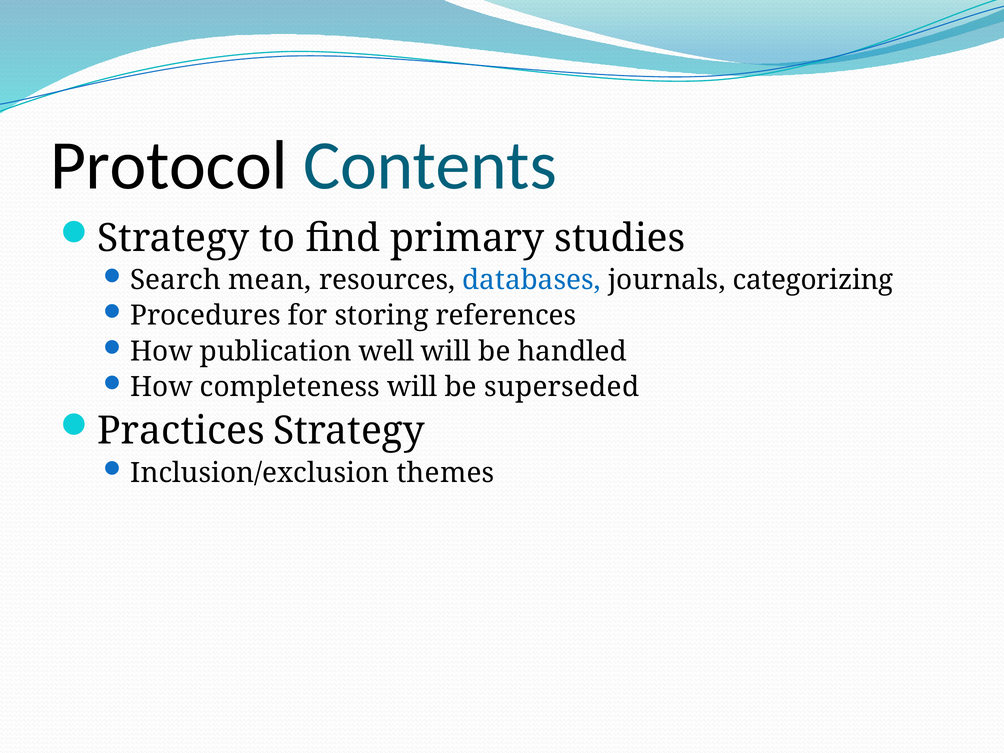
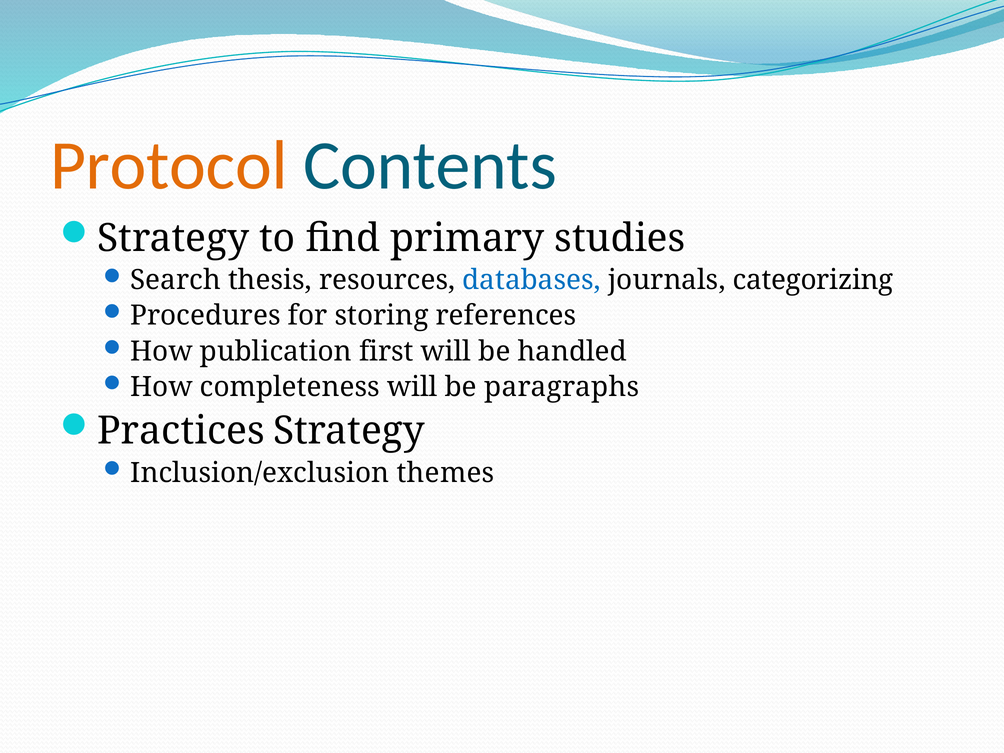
Protocol colour: black -> orange
mean: mean -> thesis
well: well -> first
superseded: superseded -> paragraphs
